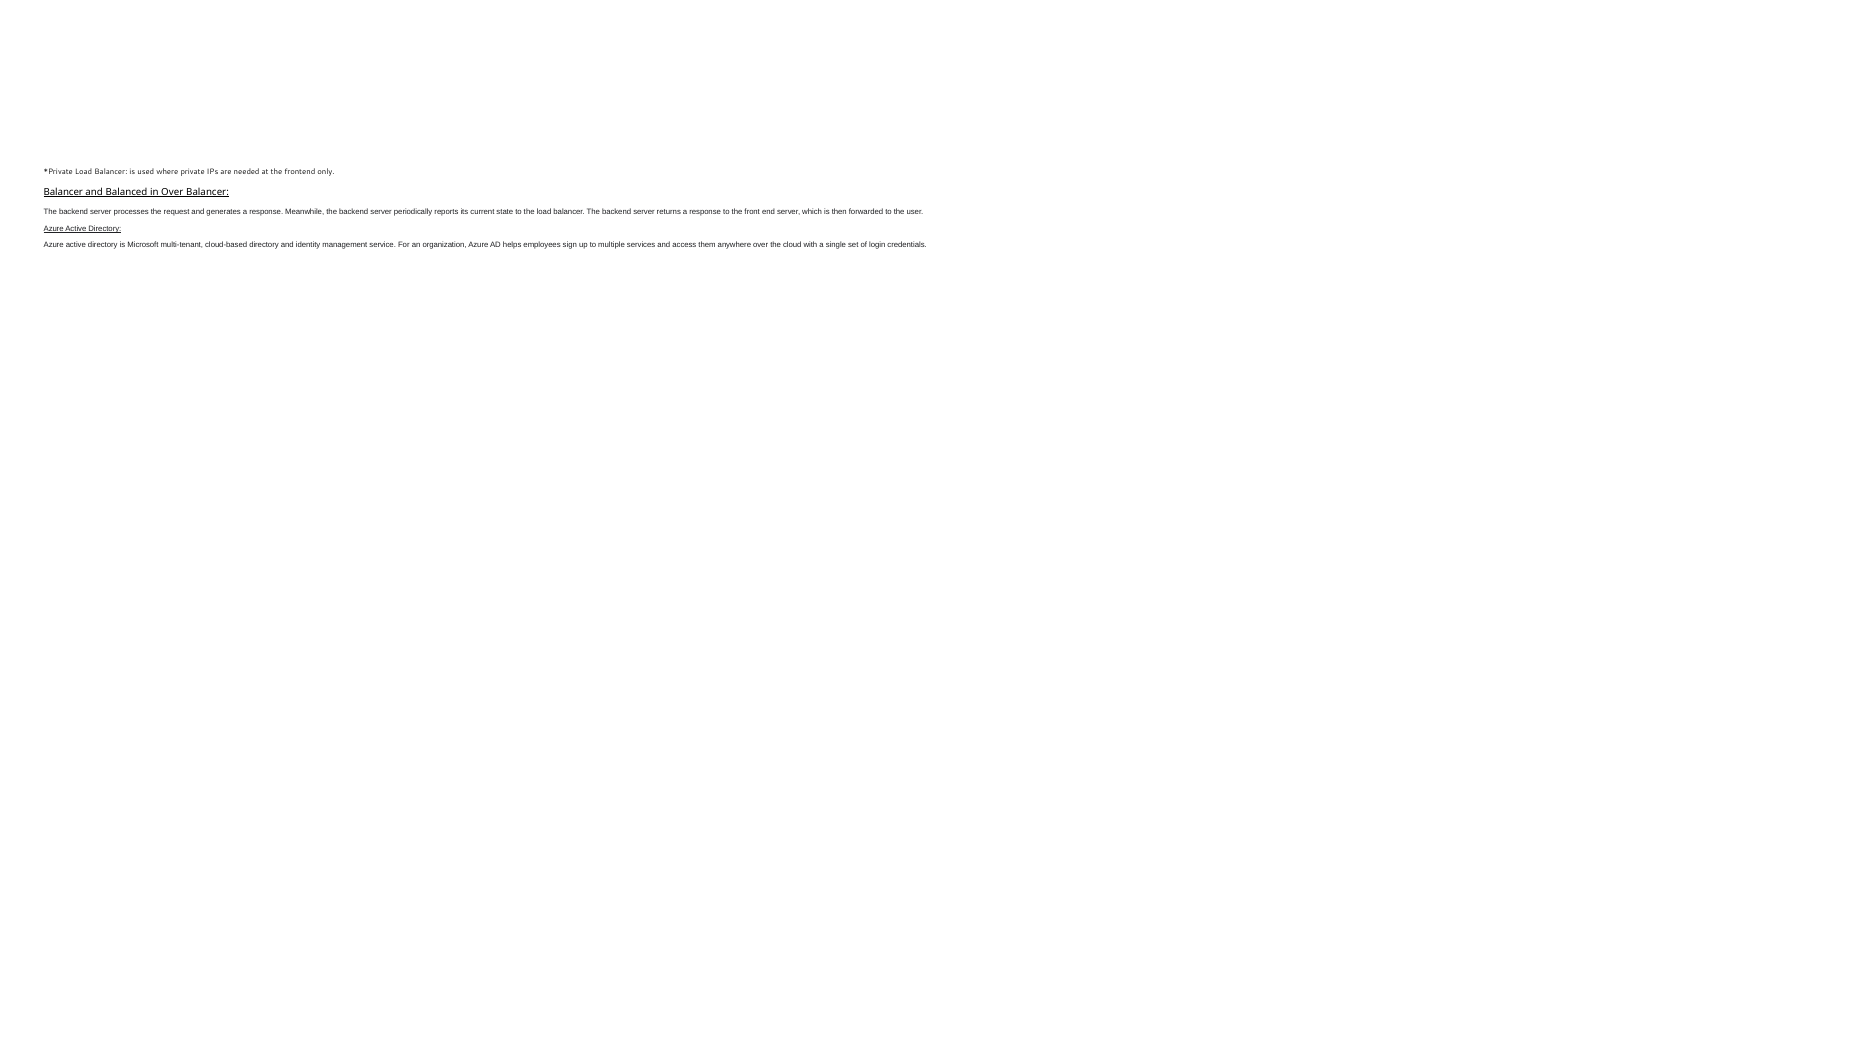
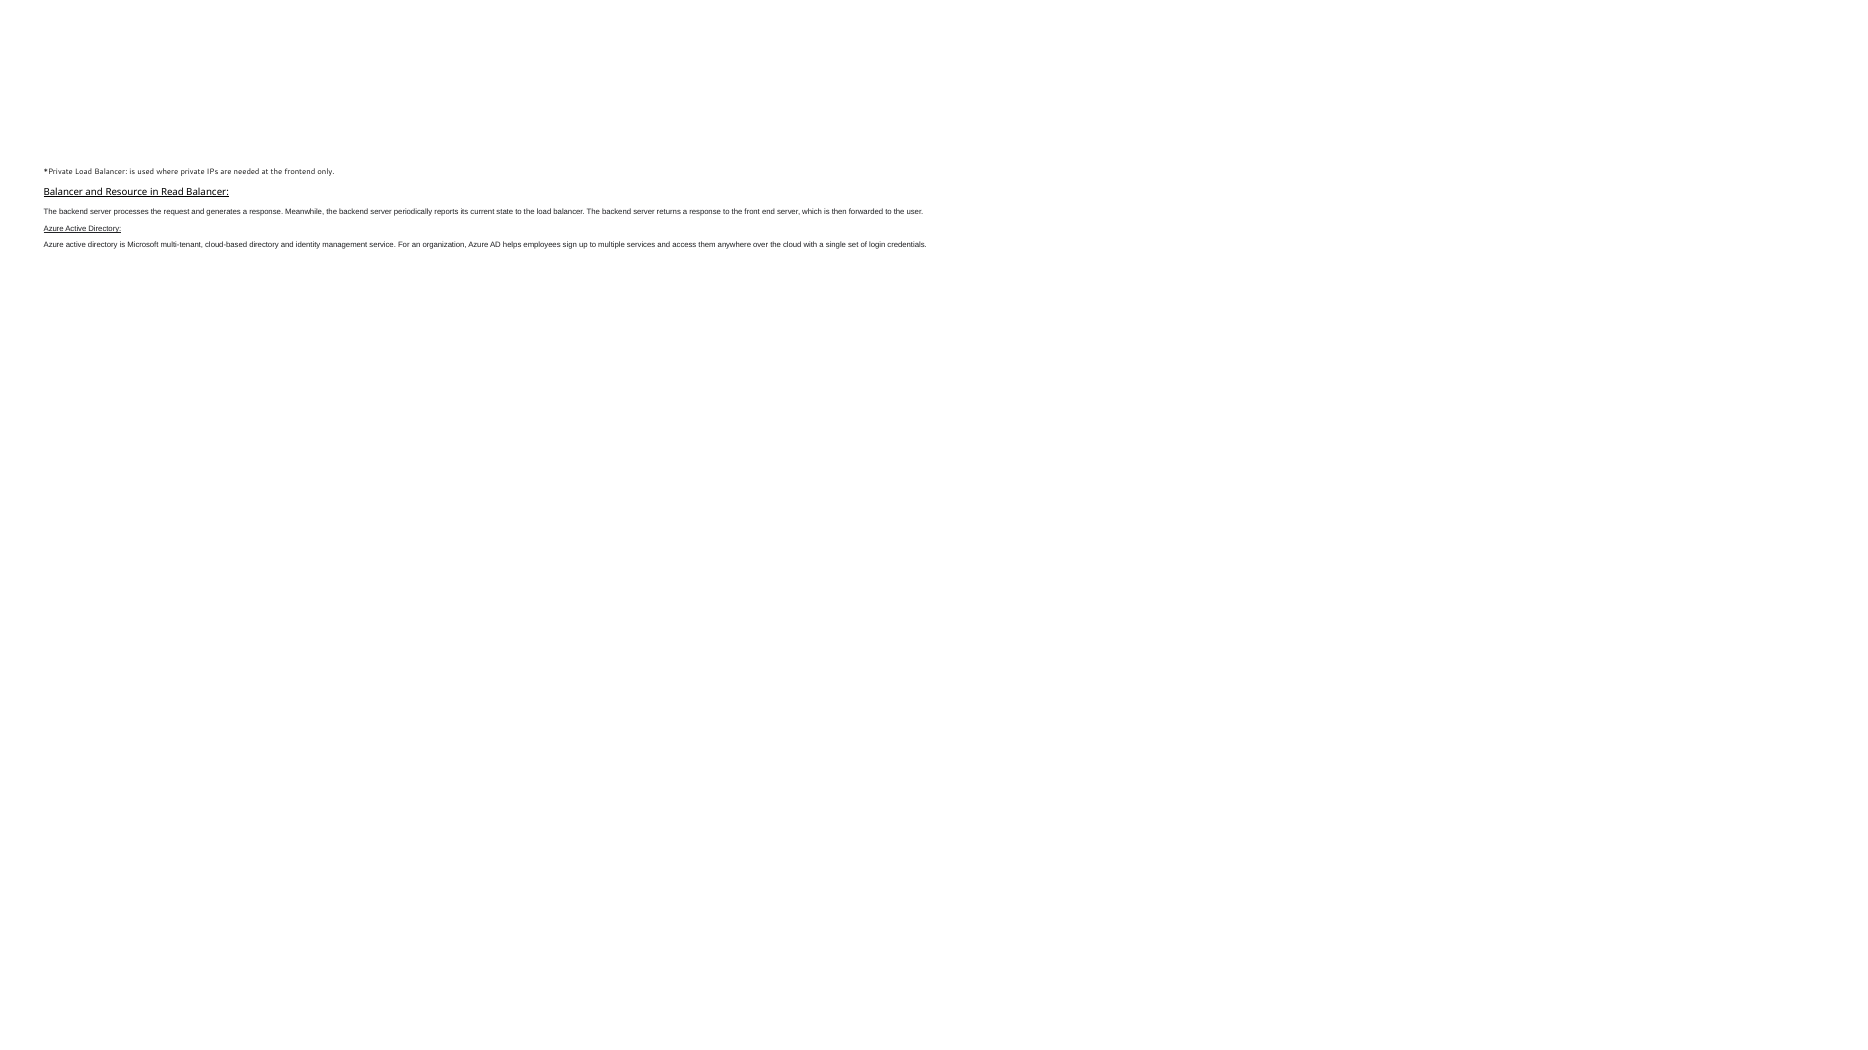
Balanced: Balanced -> Resource
in Over: Over -> Read
